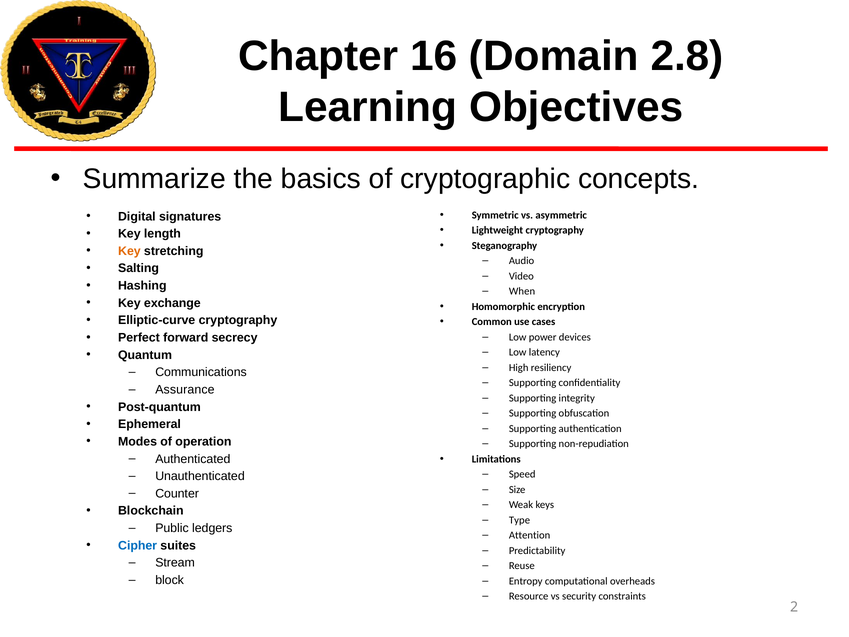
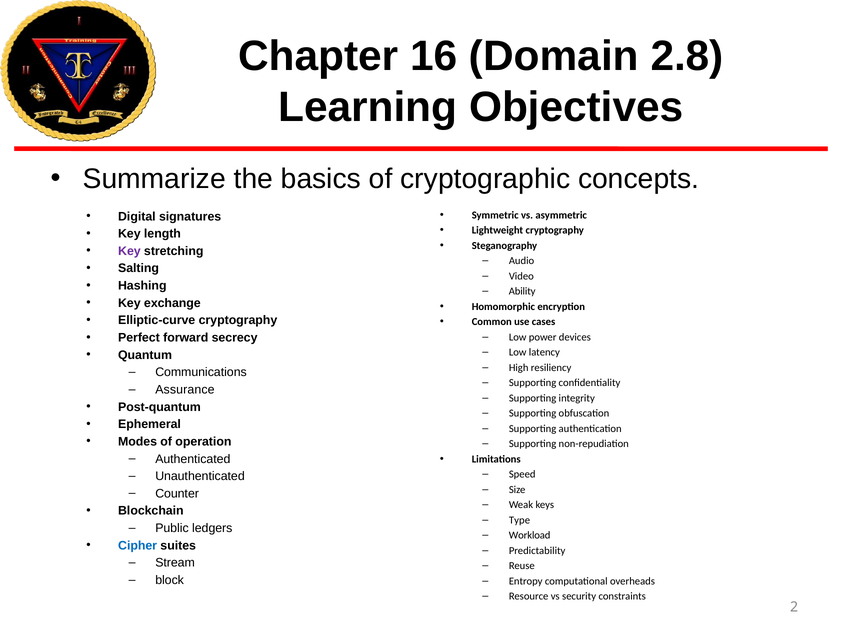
Key at (129, 251) colour: orange -> purple
When: When -> Ability
Attention: Attention -> Workload
